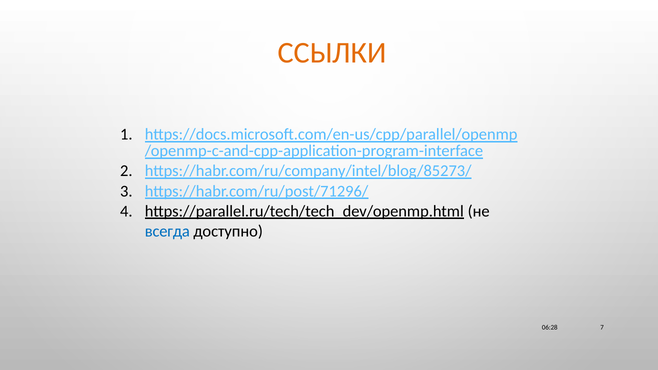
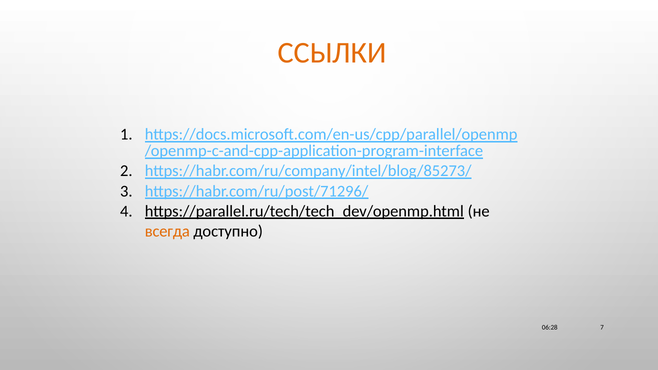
всегда colour: blue -> orange
